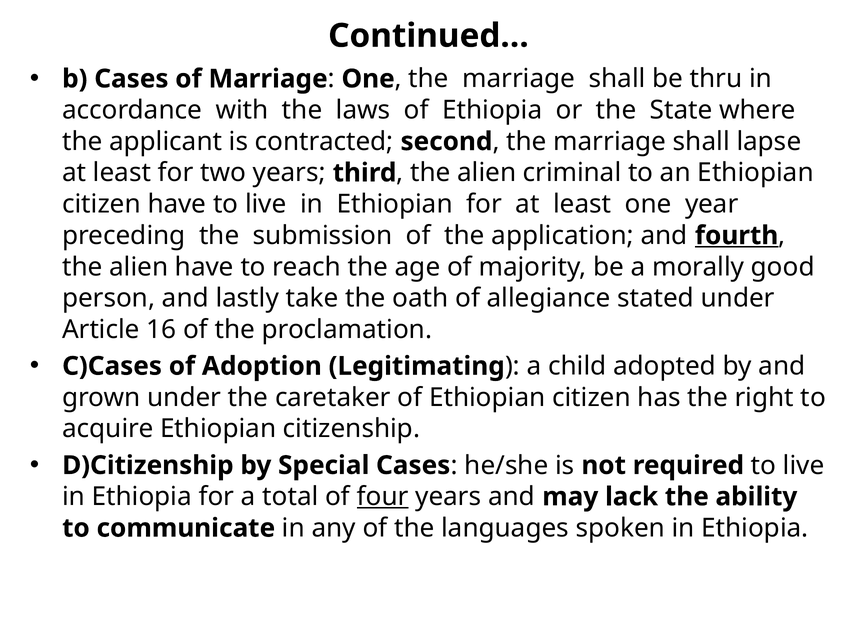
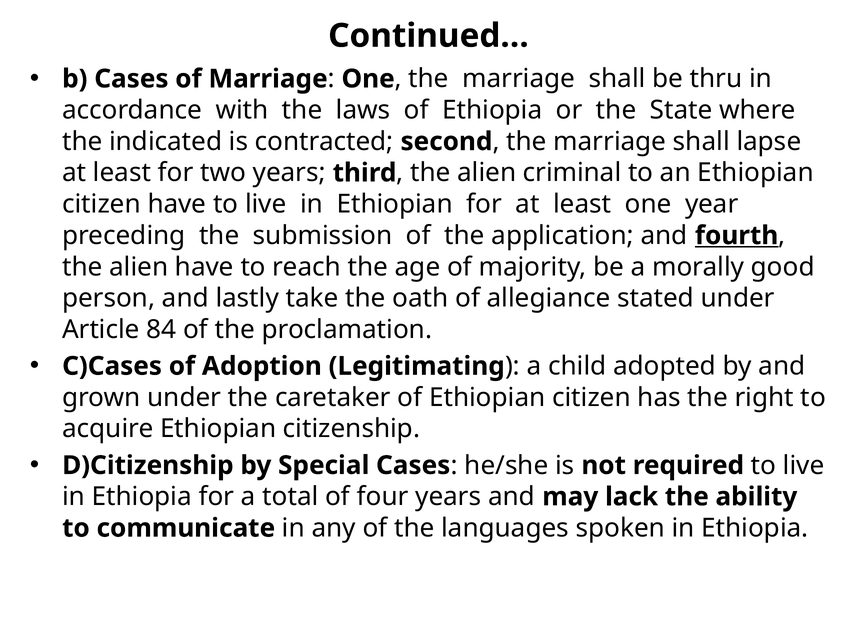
applicant: applicant -> indicated
16: 16 -> 84
four underline: present -> none
